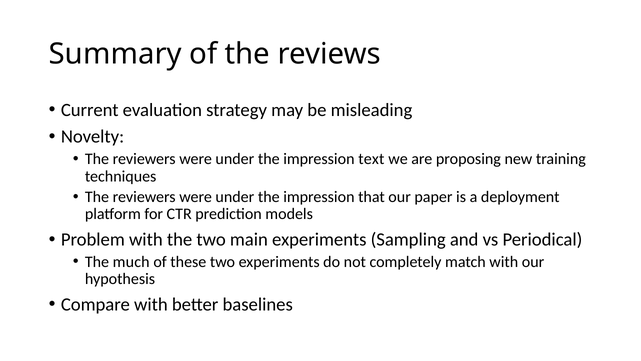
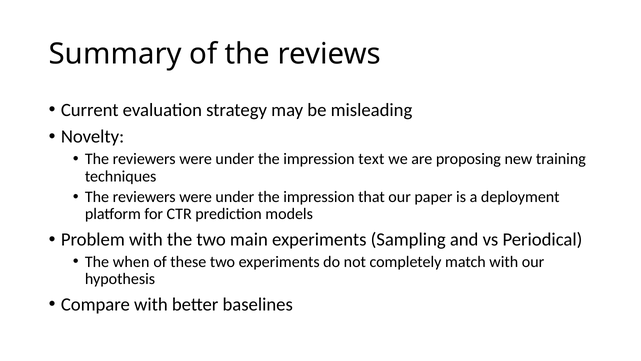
much: much -> when
